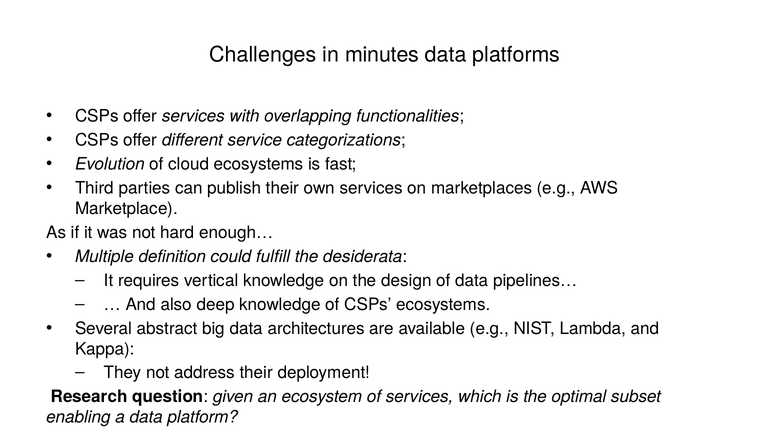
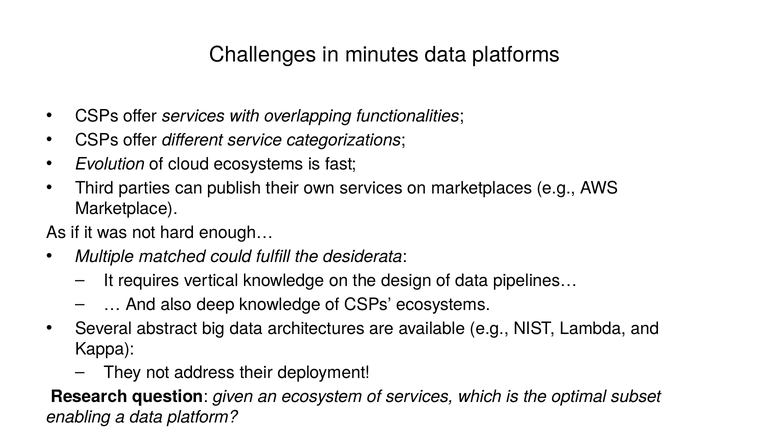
definition: definition -> matched
